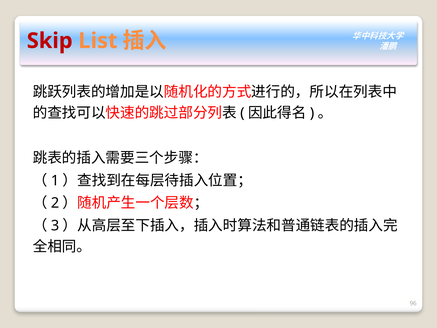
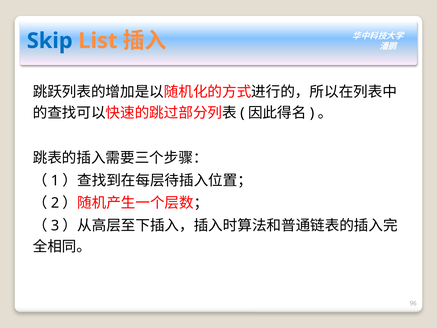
Skip colour: red -> blue
